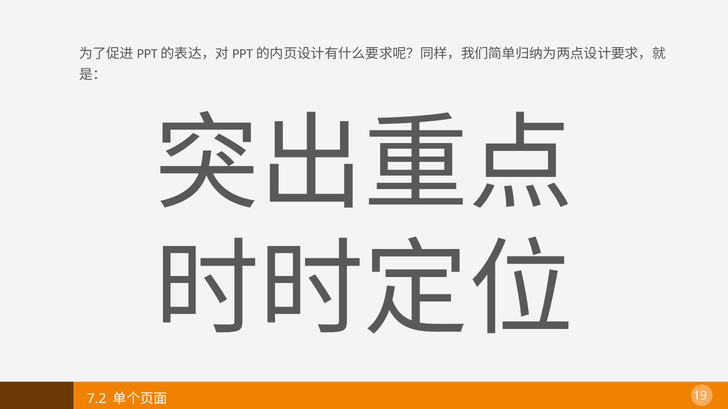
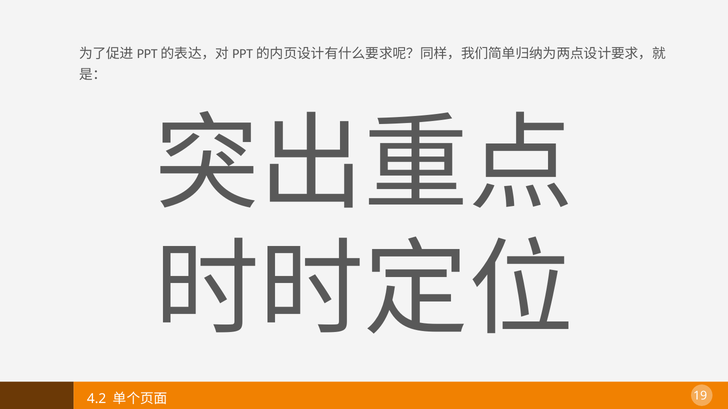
7.2: 7.2 -> 4.2
